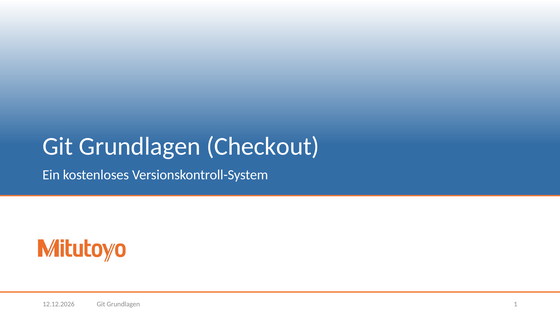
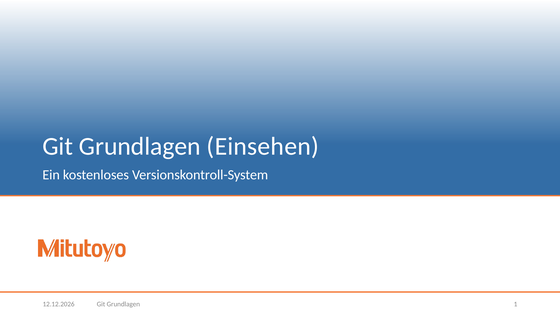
Checkout: Checkout -> Einsehen
